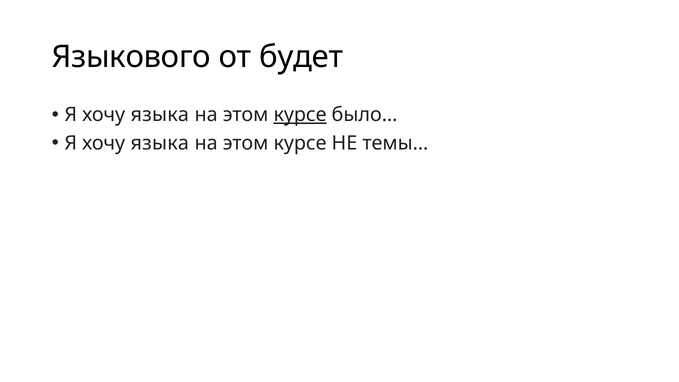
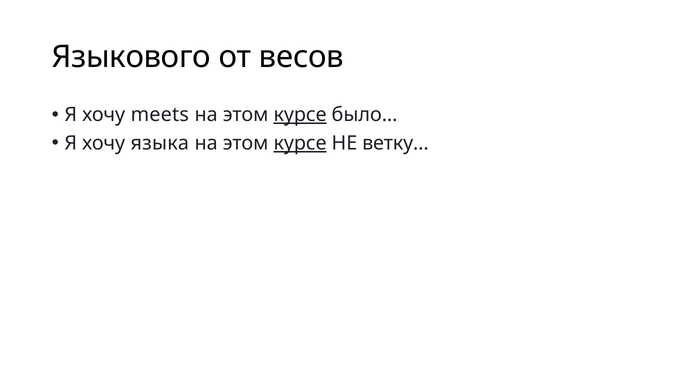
будет: будет -> весов
языка at (160, 115): языка -> meets
курсе at (300, 143) underline: none -> present
темы…: темы… -> ветку…
